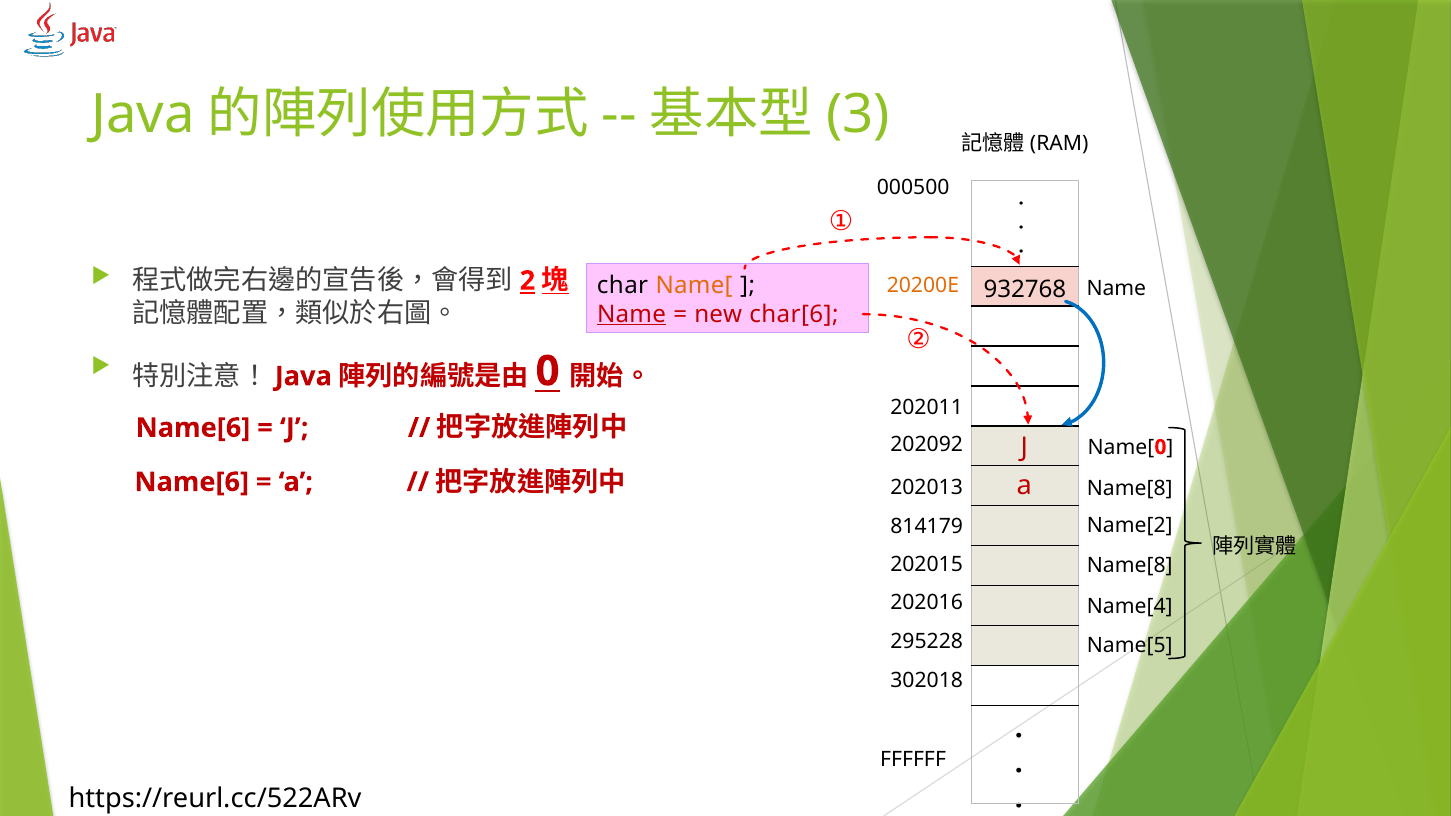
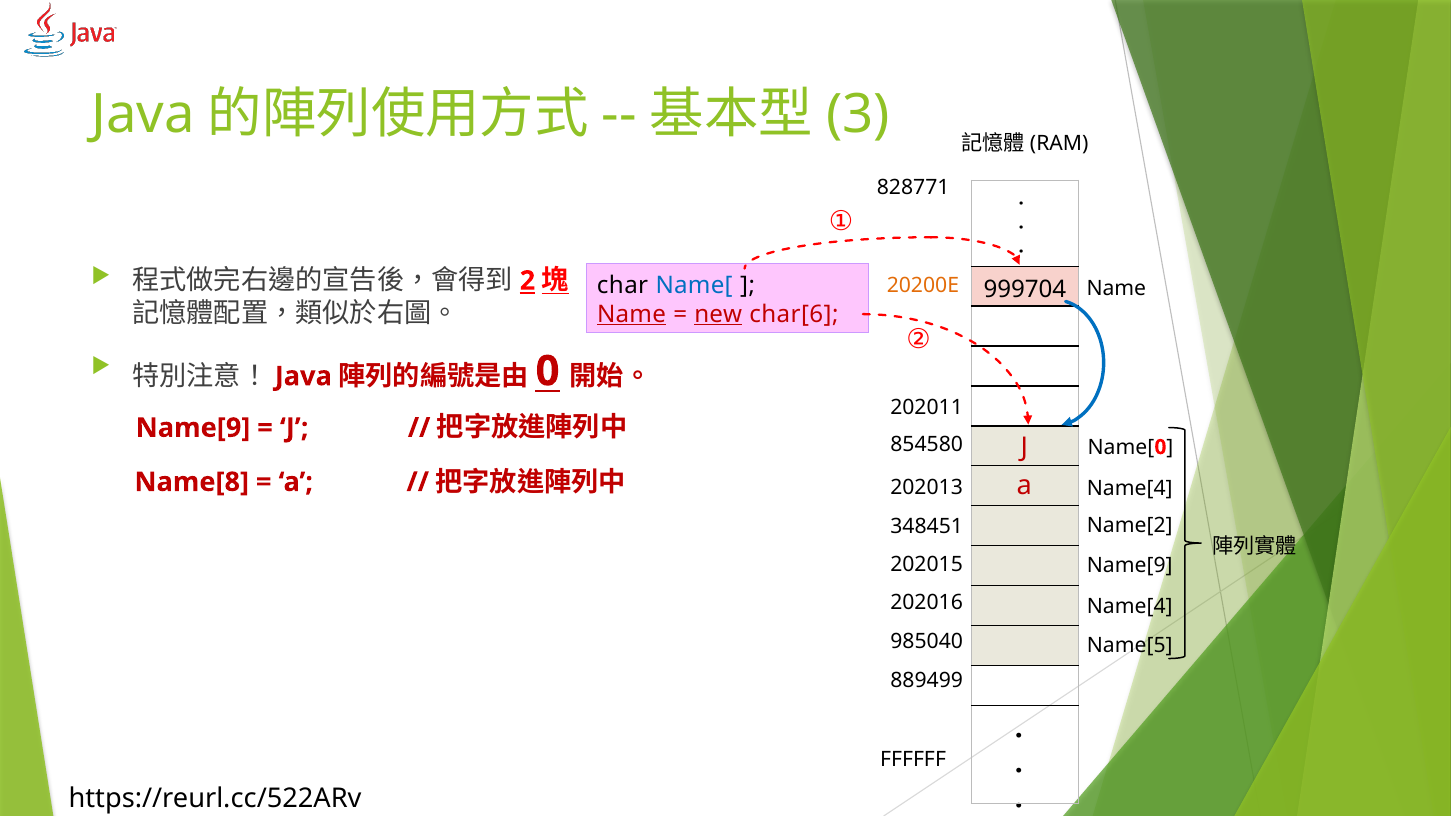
000500: 000500 -> 828771
Name[ colour: orange -> blue
932768: 932768 -> 999704
new underline: none -> present
Name[6 at (193, 428): Name[6 -> Name[9
202092: 202092 -> 854580
Name[6 at (192, 482): Name[6 -> Name[8
Name[8 at (1130, 488): Name[8 -> Name[4
814179: 814179 -> 348451
Name[8 at (1130, 566): Name[8 -> Name[9
295228: 295228 -> 985040
302018: 302018 -> 889499
